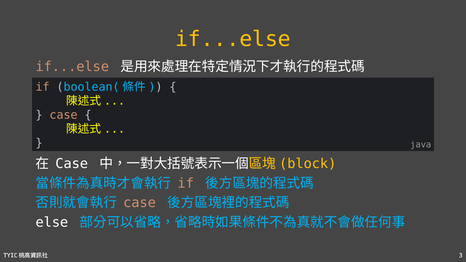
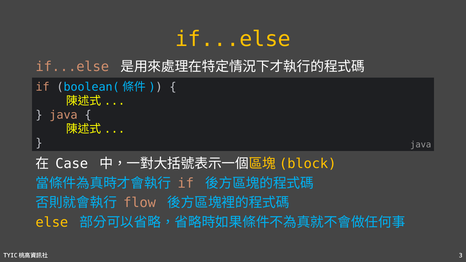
case at (64, 115): case -> java
case at (140, 203): case -> flow
else colour: white -> yellow
